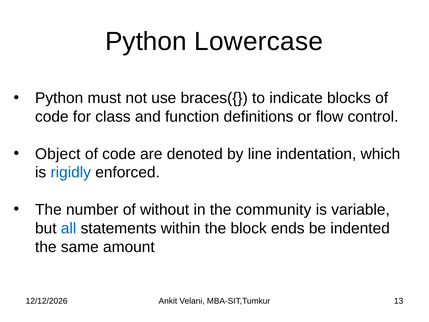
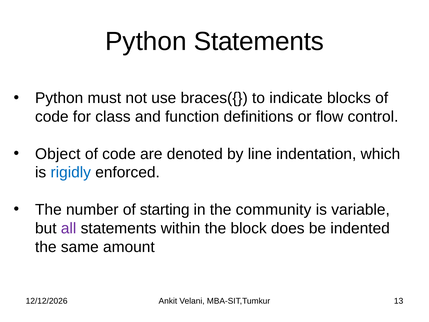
Python Lowercase: Lowercase -> Statements
without: without -> starting
all colour: blue -> purple
ends: ends -> does
